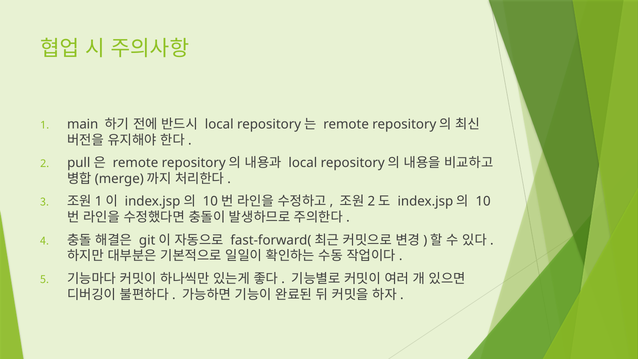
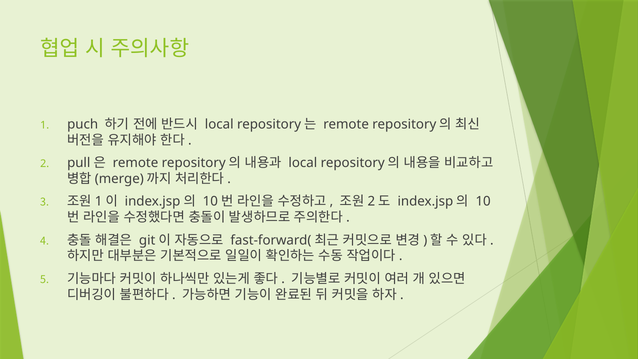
main: main -> puch
